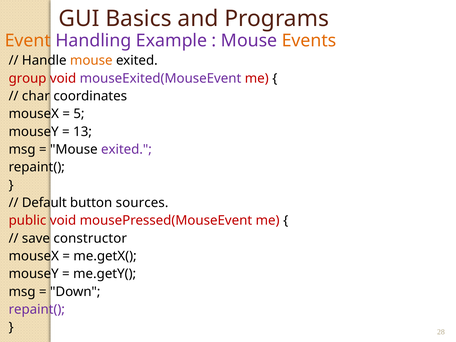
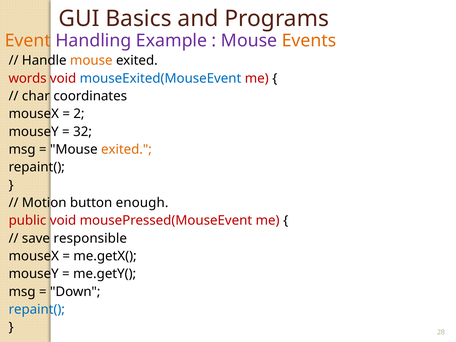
group: group -> words
mouseExited(MouseEvent colour: purple -> blue
5: 5 -> 2
13: 13 -> 32
exited at (126, 149) colour: purple -> orange
Default: Default -> Motion
sources: sources -> enough
constructor: constructor -> responsible
repaint( at (37, 309) colour: purple -> blue
